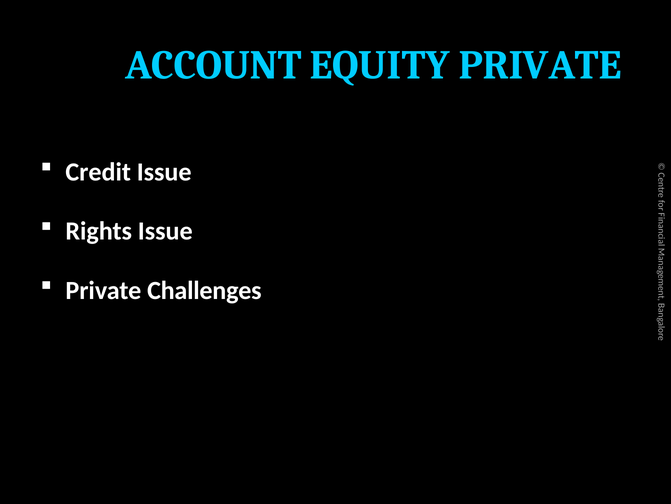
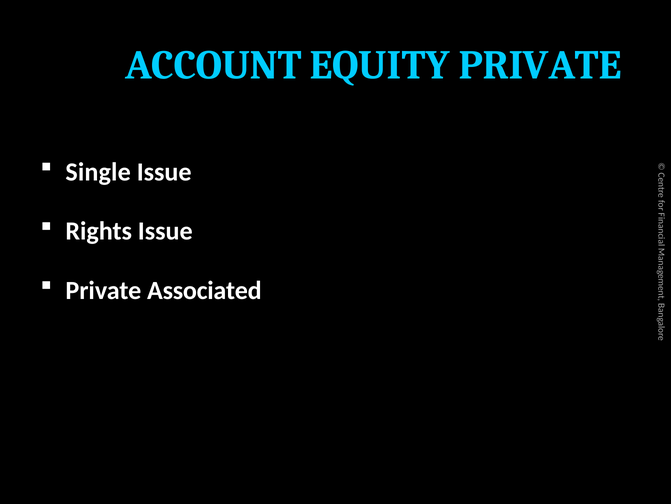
Credit: Credit -> Single
Challenges: Challenges -> Associated
